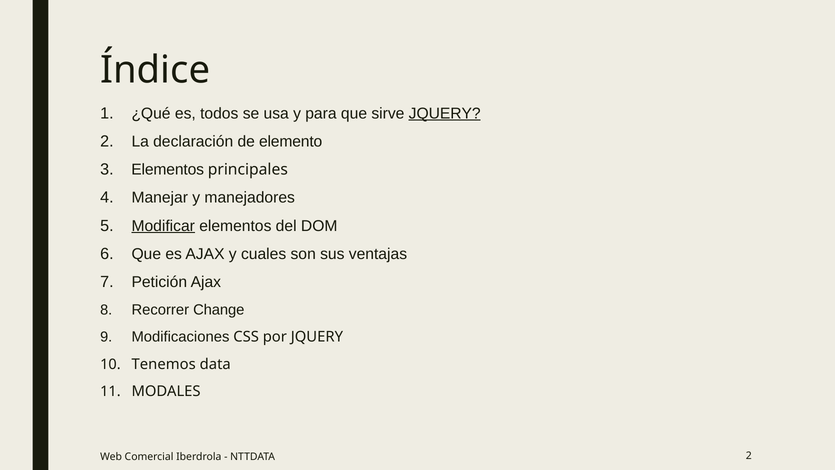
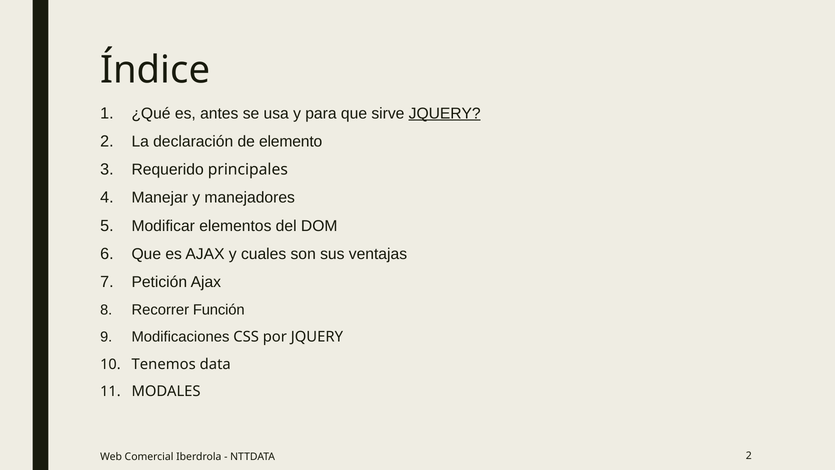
todos: todos -> antes
Elementos at (168, 170): Elementos -> Requerido
Modificar underline: present -> none
Change: Change -> Función
